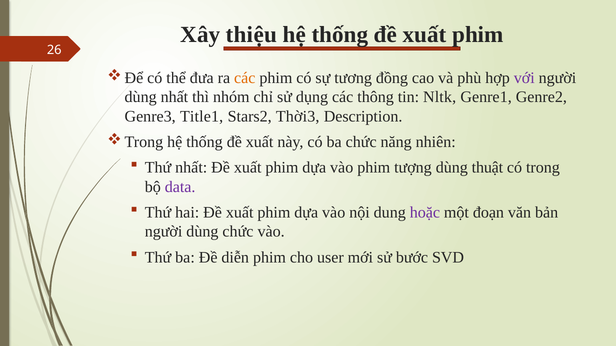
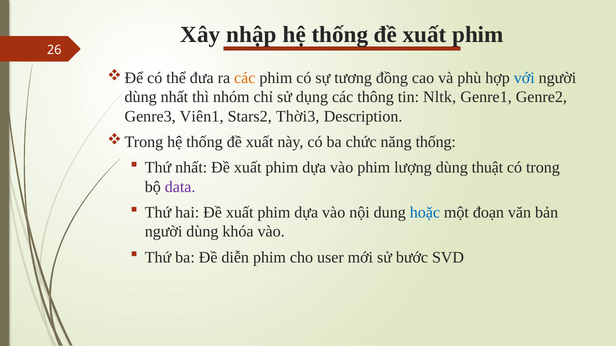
thiệu: thiệu -> nhập
với colour: purple -> blue
Title1: Title1 -> Viên1
năng nhiên: nhiên -> thống
tượng: tượng -> lượng
hoặc colour: purple -> blue
dùng chức: chức -> khóa
